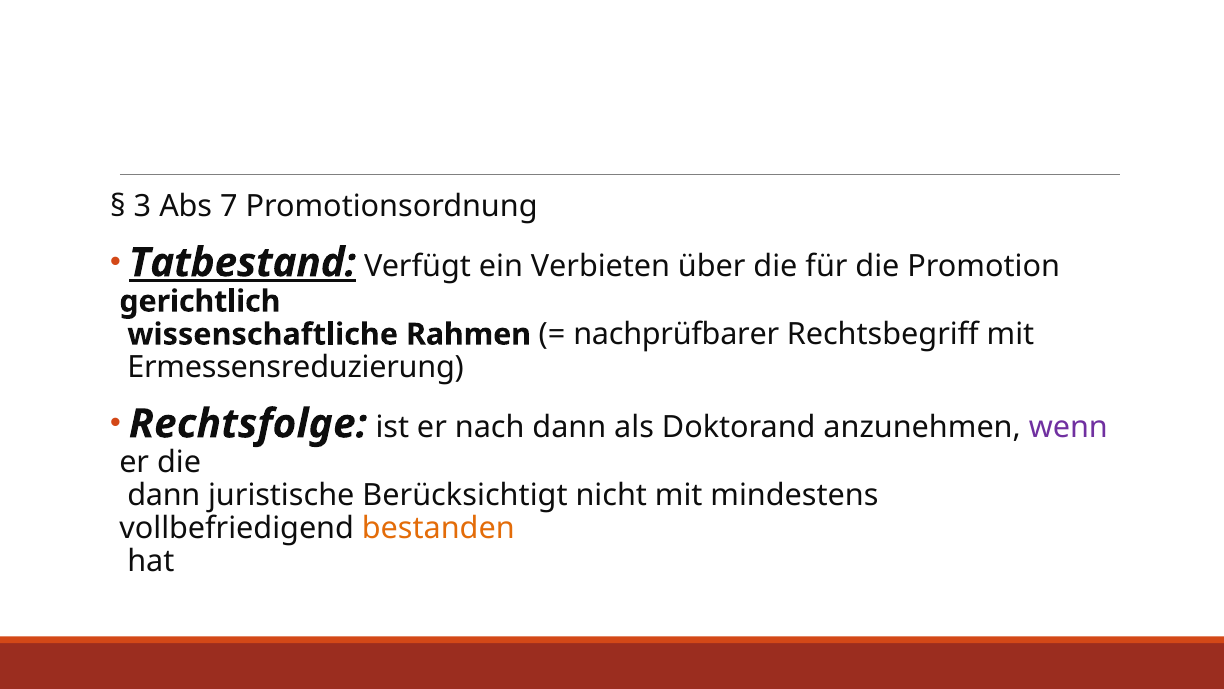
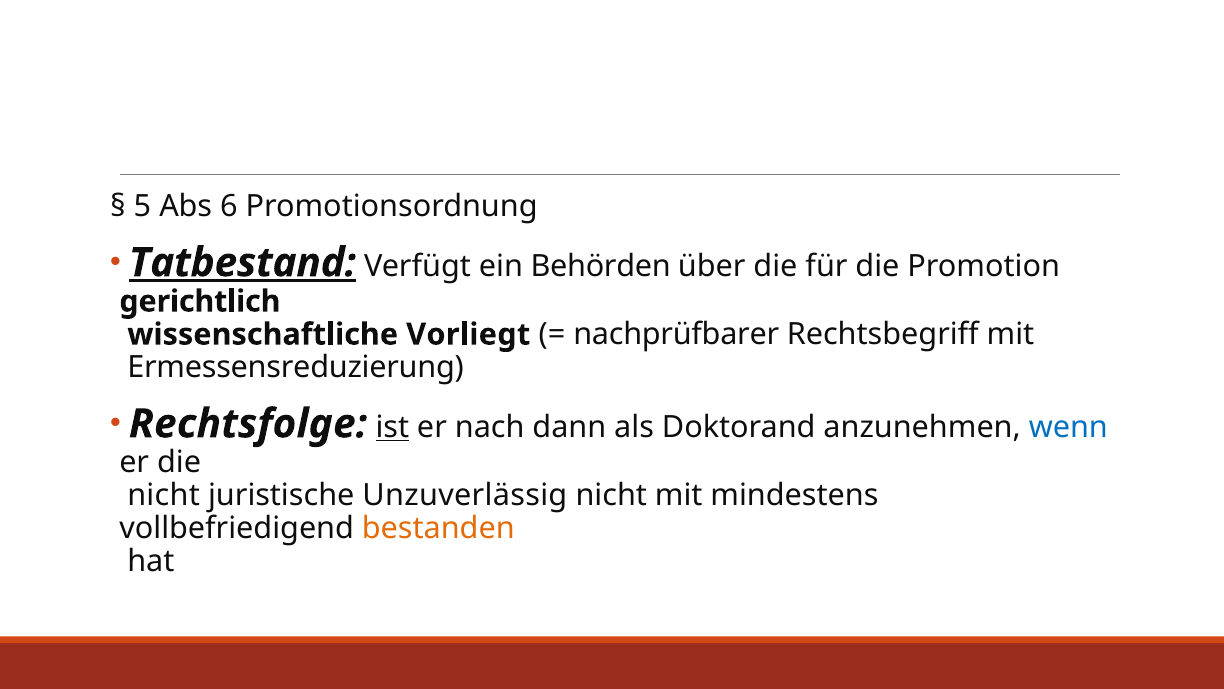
3: 3 -> 5
7: 7 -> 6
Verbieten: Verbieten -> Behörden
Rahmen: Rahmen -> Vorliegt
ist underline: none -> present
wenn colour: purple -> blue
dann at (164, 495): dann -> nicht
Berücksichtigt: Berücksichtigt -> Unzuverlässig
